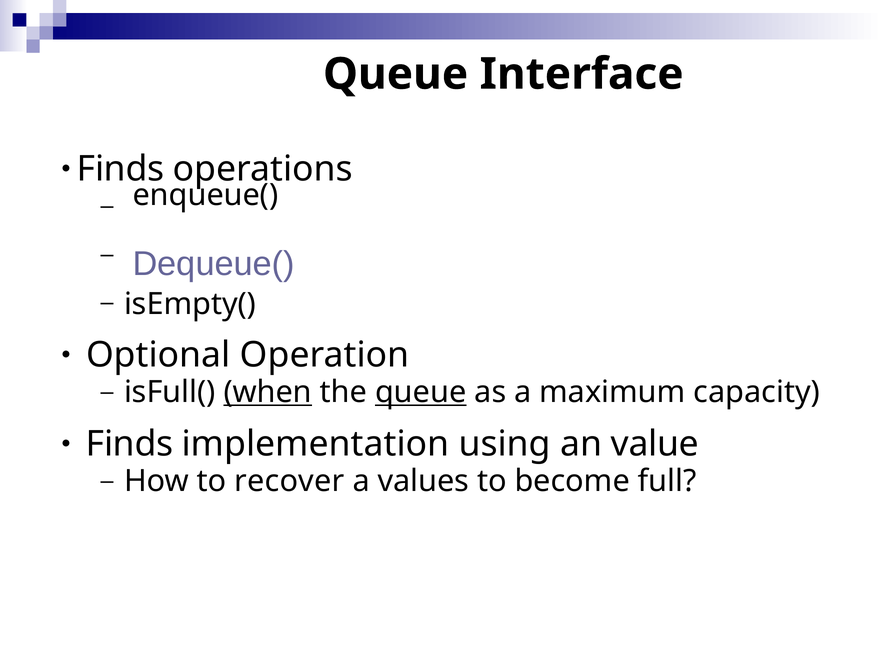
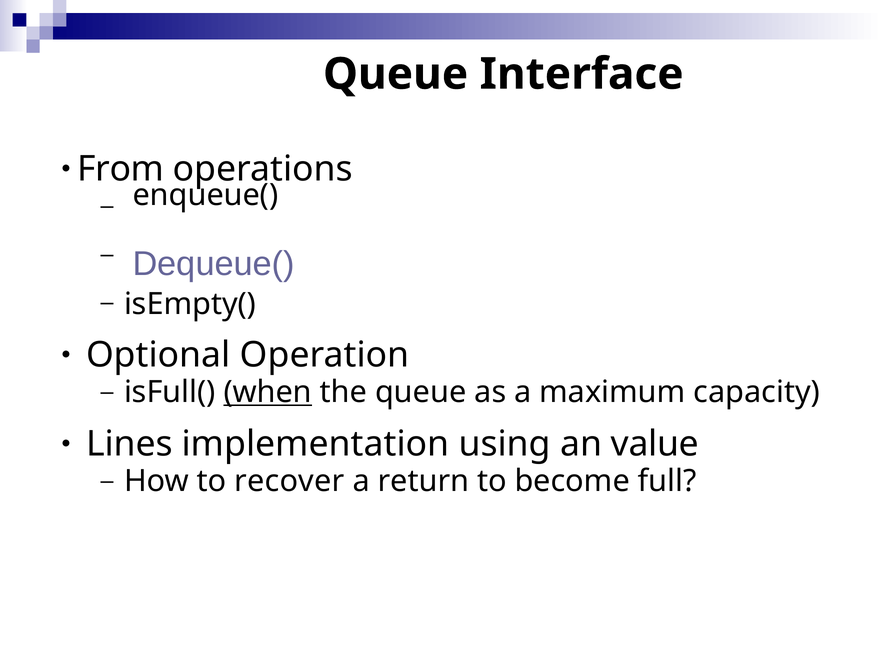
Finds at (121, 169): Finds -> From
queue at (421, 392) underline: present -> none
Finds at (130, 444): Finds -> Lines
values: values -> return
